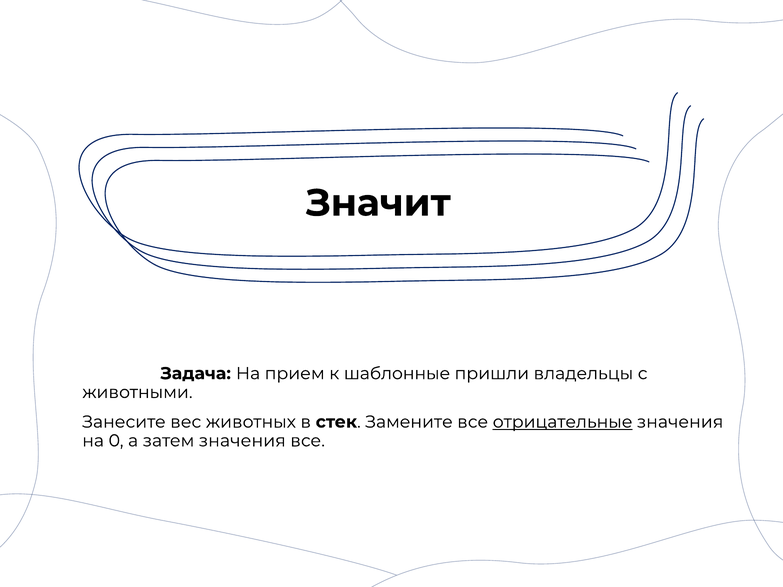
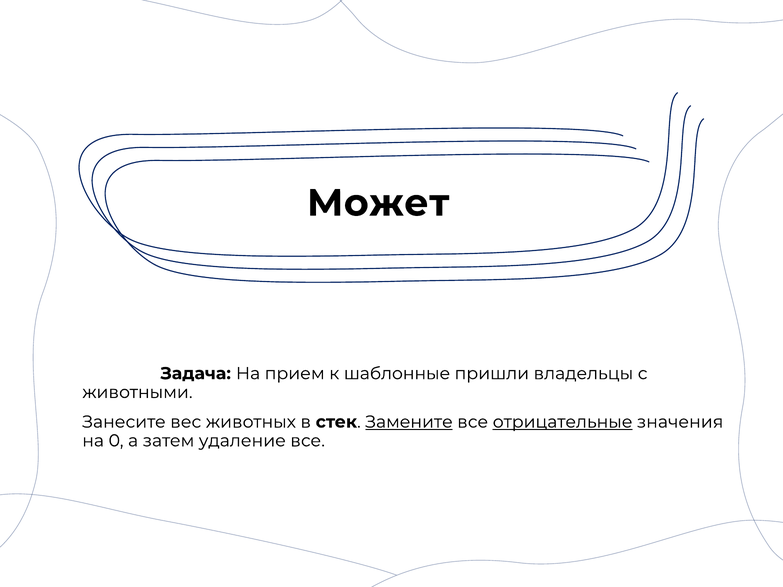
Значит: Значит -> Может
Замените underline: none -> present
затем значения: значения -> удаление
